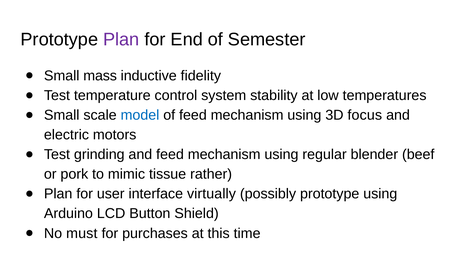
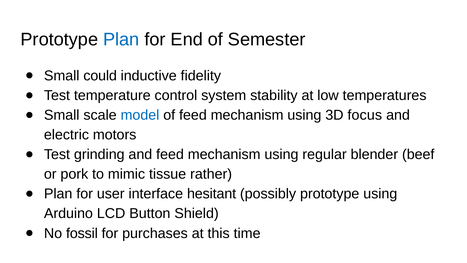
Plan at (121, 40) colour: purple -> blue
mass: mass -> could
virtually: virtually -> hesitant
must: must -> fossil
